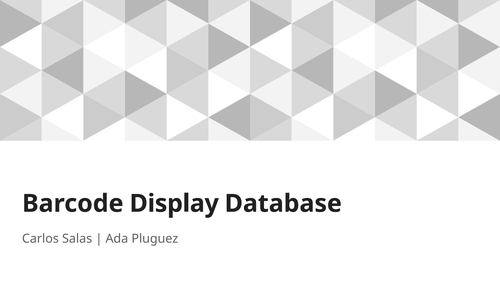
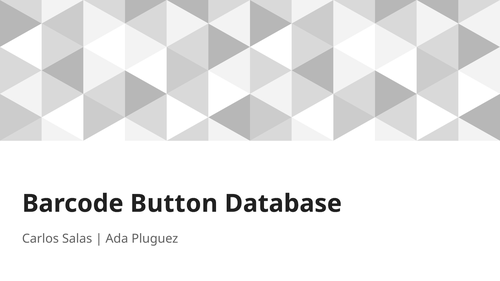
Display: Display -> Button
